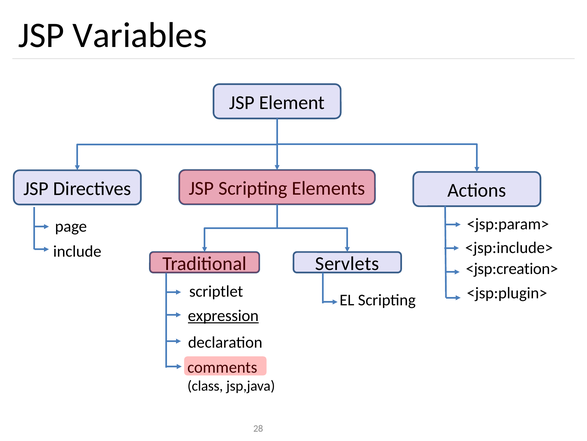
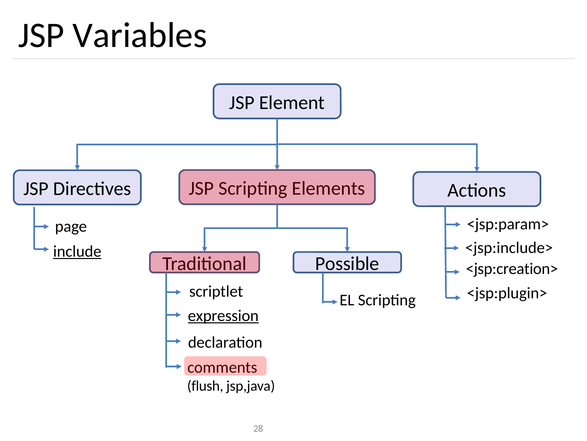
include underline: none -> present
Servlets: Servlets -> Possible
class: class -> flush
